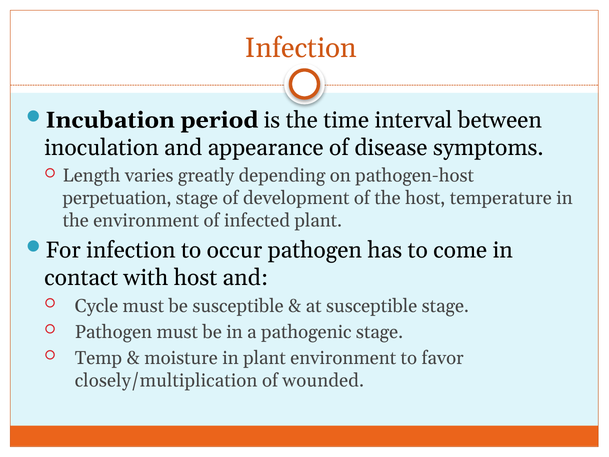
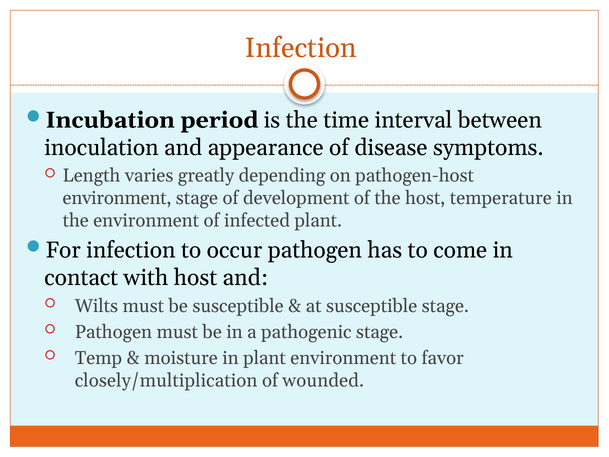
perpetuation at (117, 198): perpetuation -> environment
Cycle: Cycle -> Wilts
